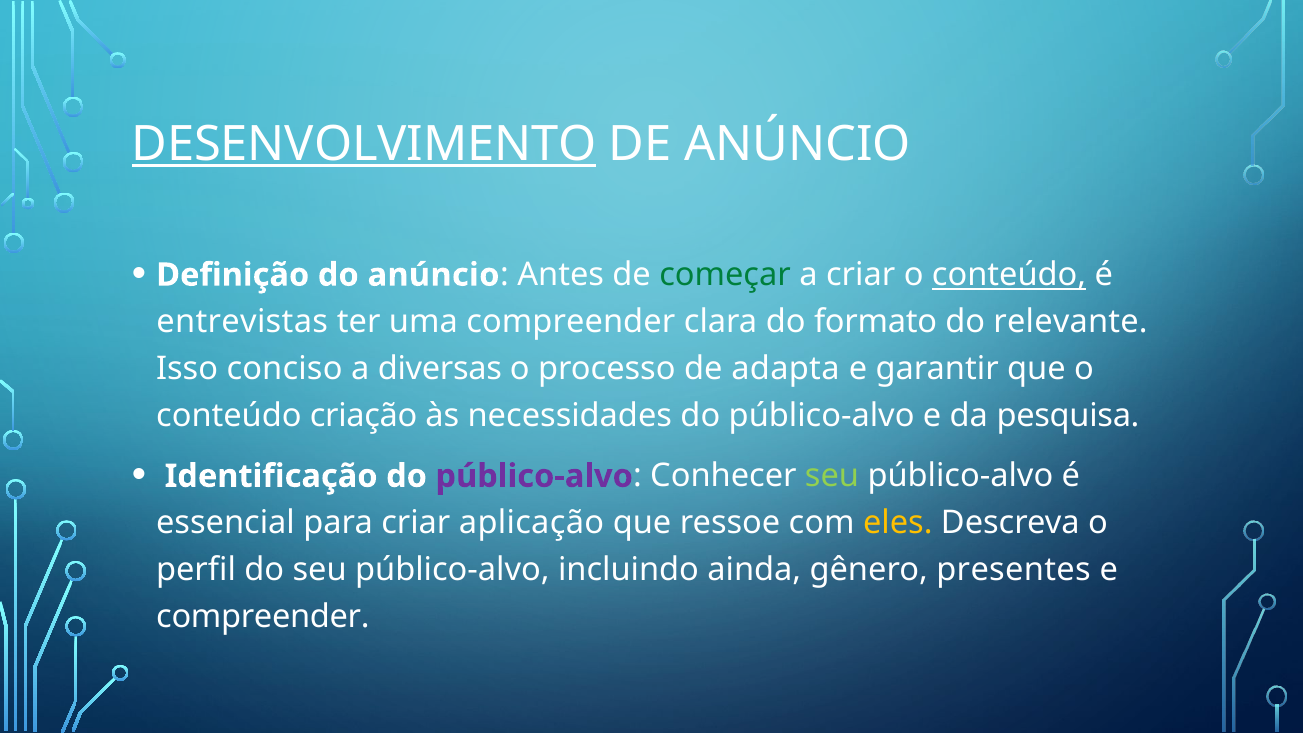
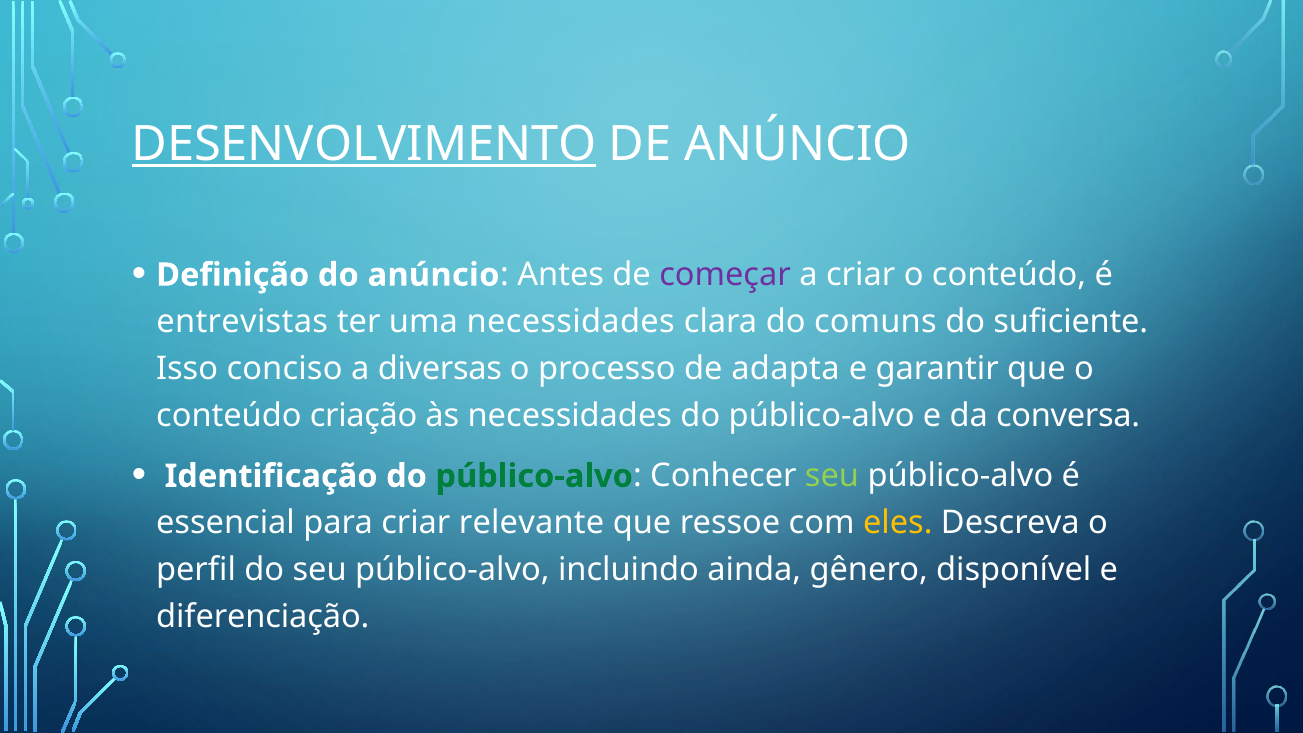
começar colour: green -> purple
conteúdo at (1009, 275) underline: present -> none
uma compreender: compreender -> necessidades
formato: formato -> comuns
relevante: relevante -> suficiente
pesquisa: pesquisa -> conversa
público-alvo at (534, 476) colour: purple -> green
aplicação: aplicação -> relevante
presentes: presentes -> disponível
compreender at (263, 617): compreender -> diferenciação
